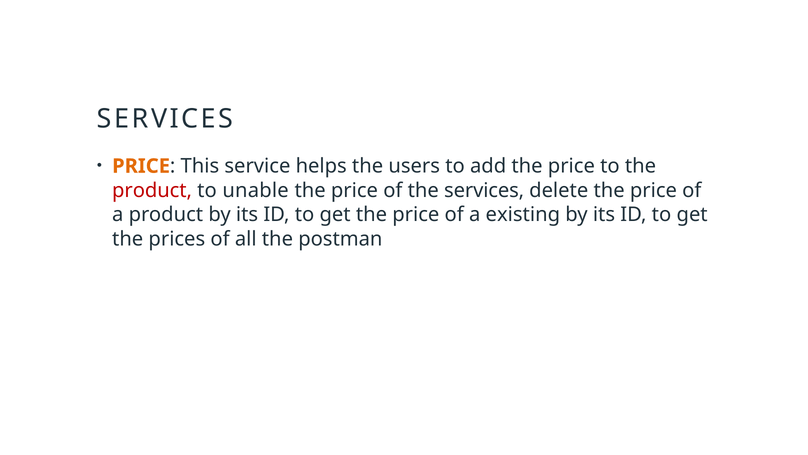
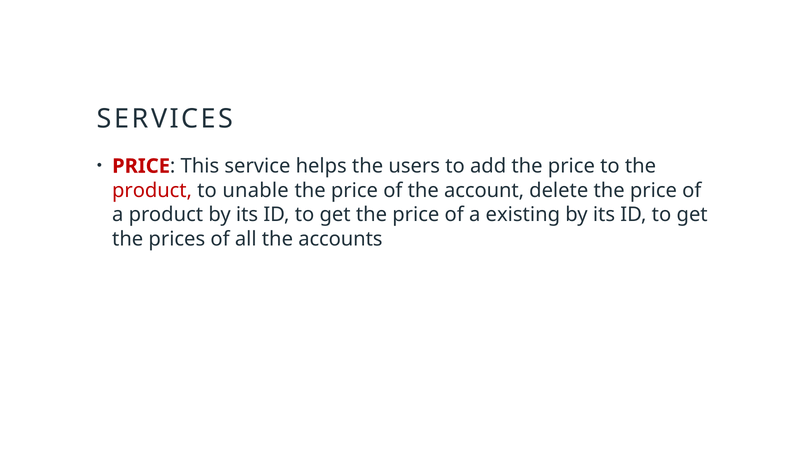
PRICE at (141, 166) colour: orange -> red
the services: services -> account
postman: postman -> accounts
